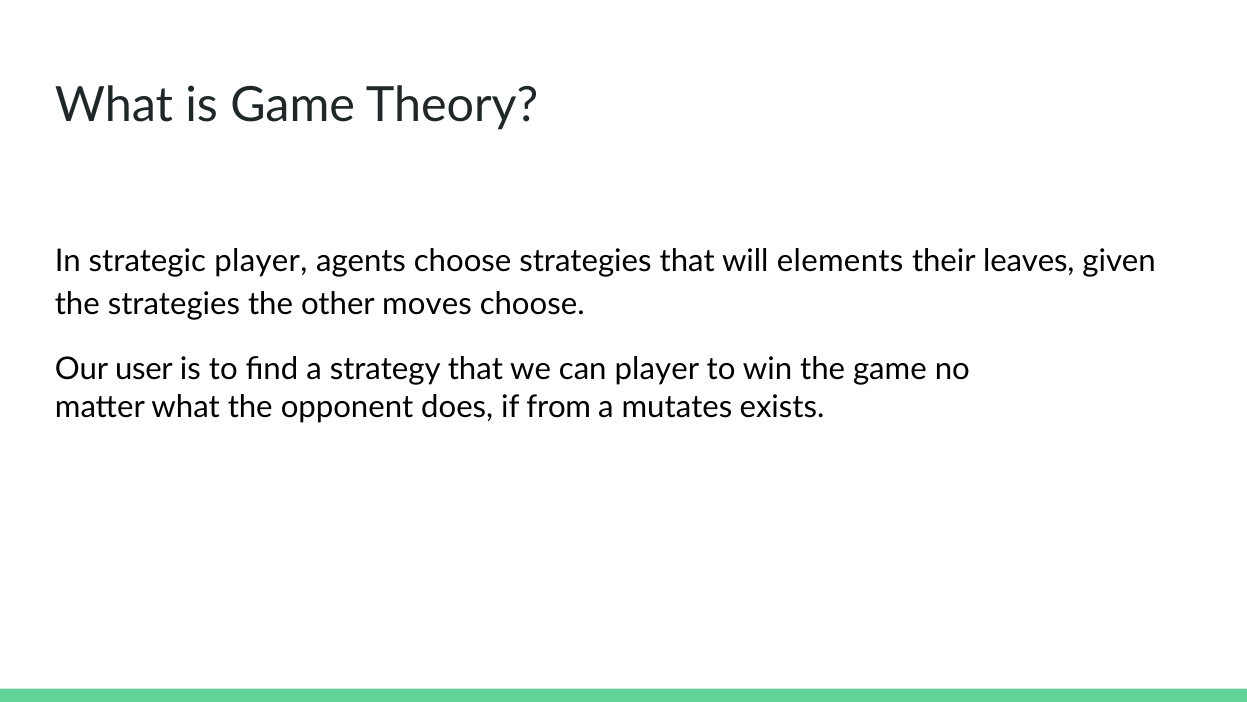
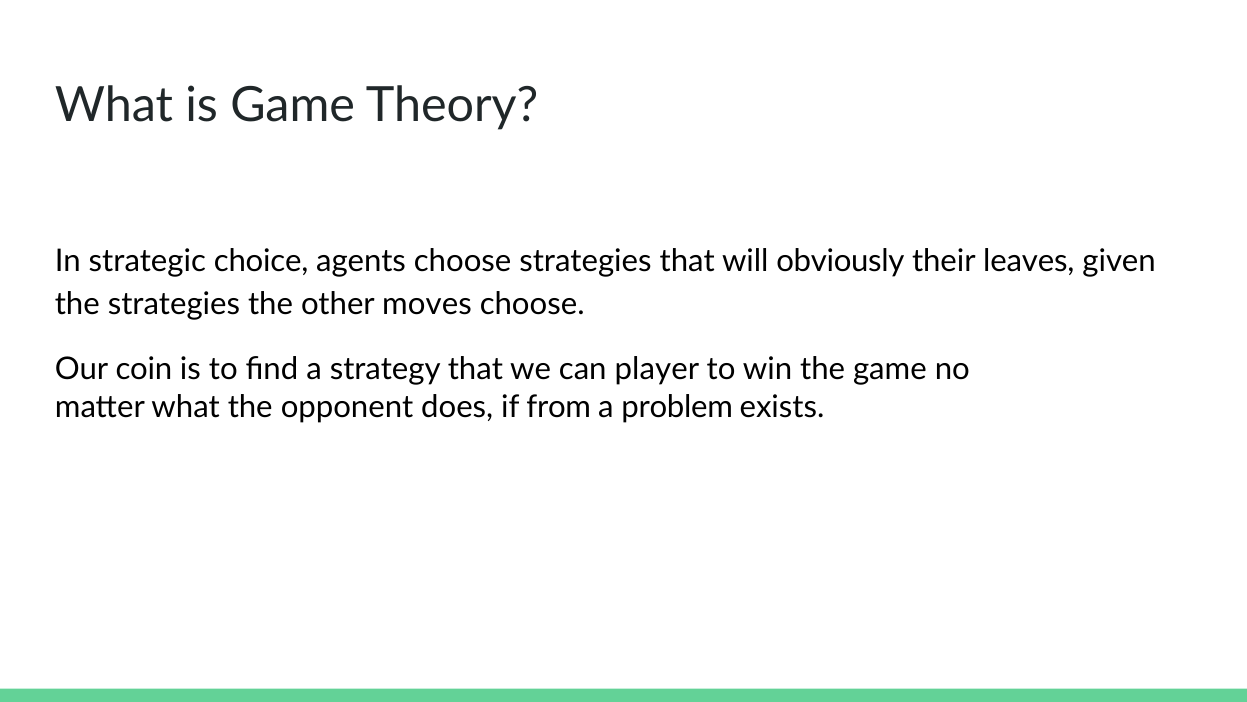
strategic player: player -> choice
elements: elements -> obviously
user: user -> coin
mutates: mutates -> problem
